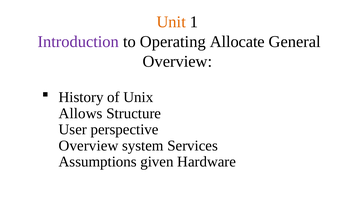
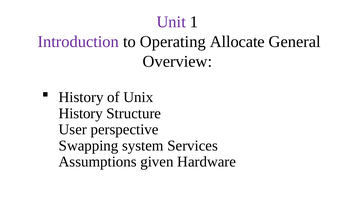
Unit colour: orange -> purple
Allows at (81, 113): Allows -> History
Overview at (89, 146): Overview -> Swapping
